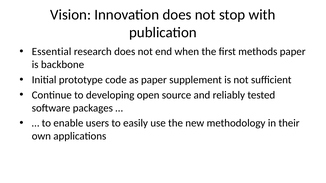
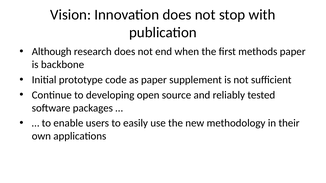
Essential: Essential -> Although
